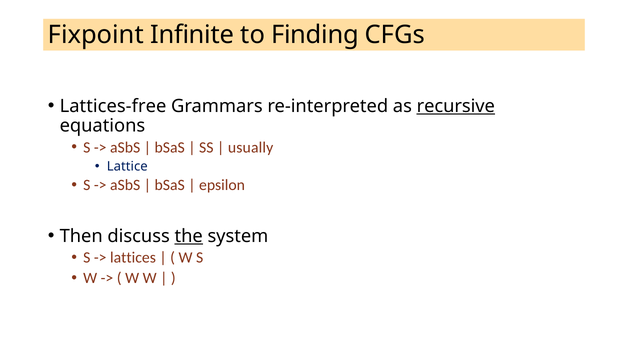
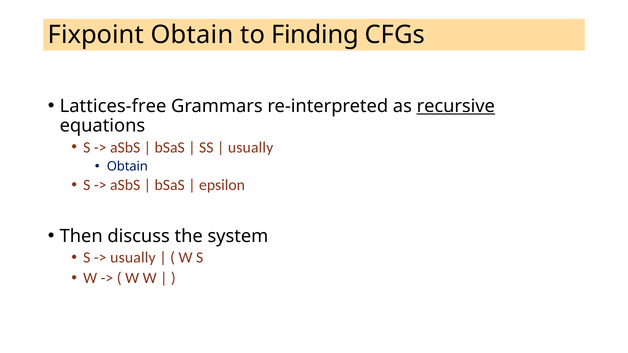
Fixpoint Infinite: Infinite -> Obtain
Lattice at (127, 166): Lattice -> Obtain
the underline: present -> none
lattices at (133, 258): lattices -> usually
